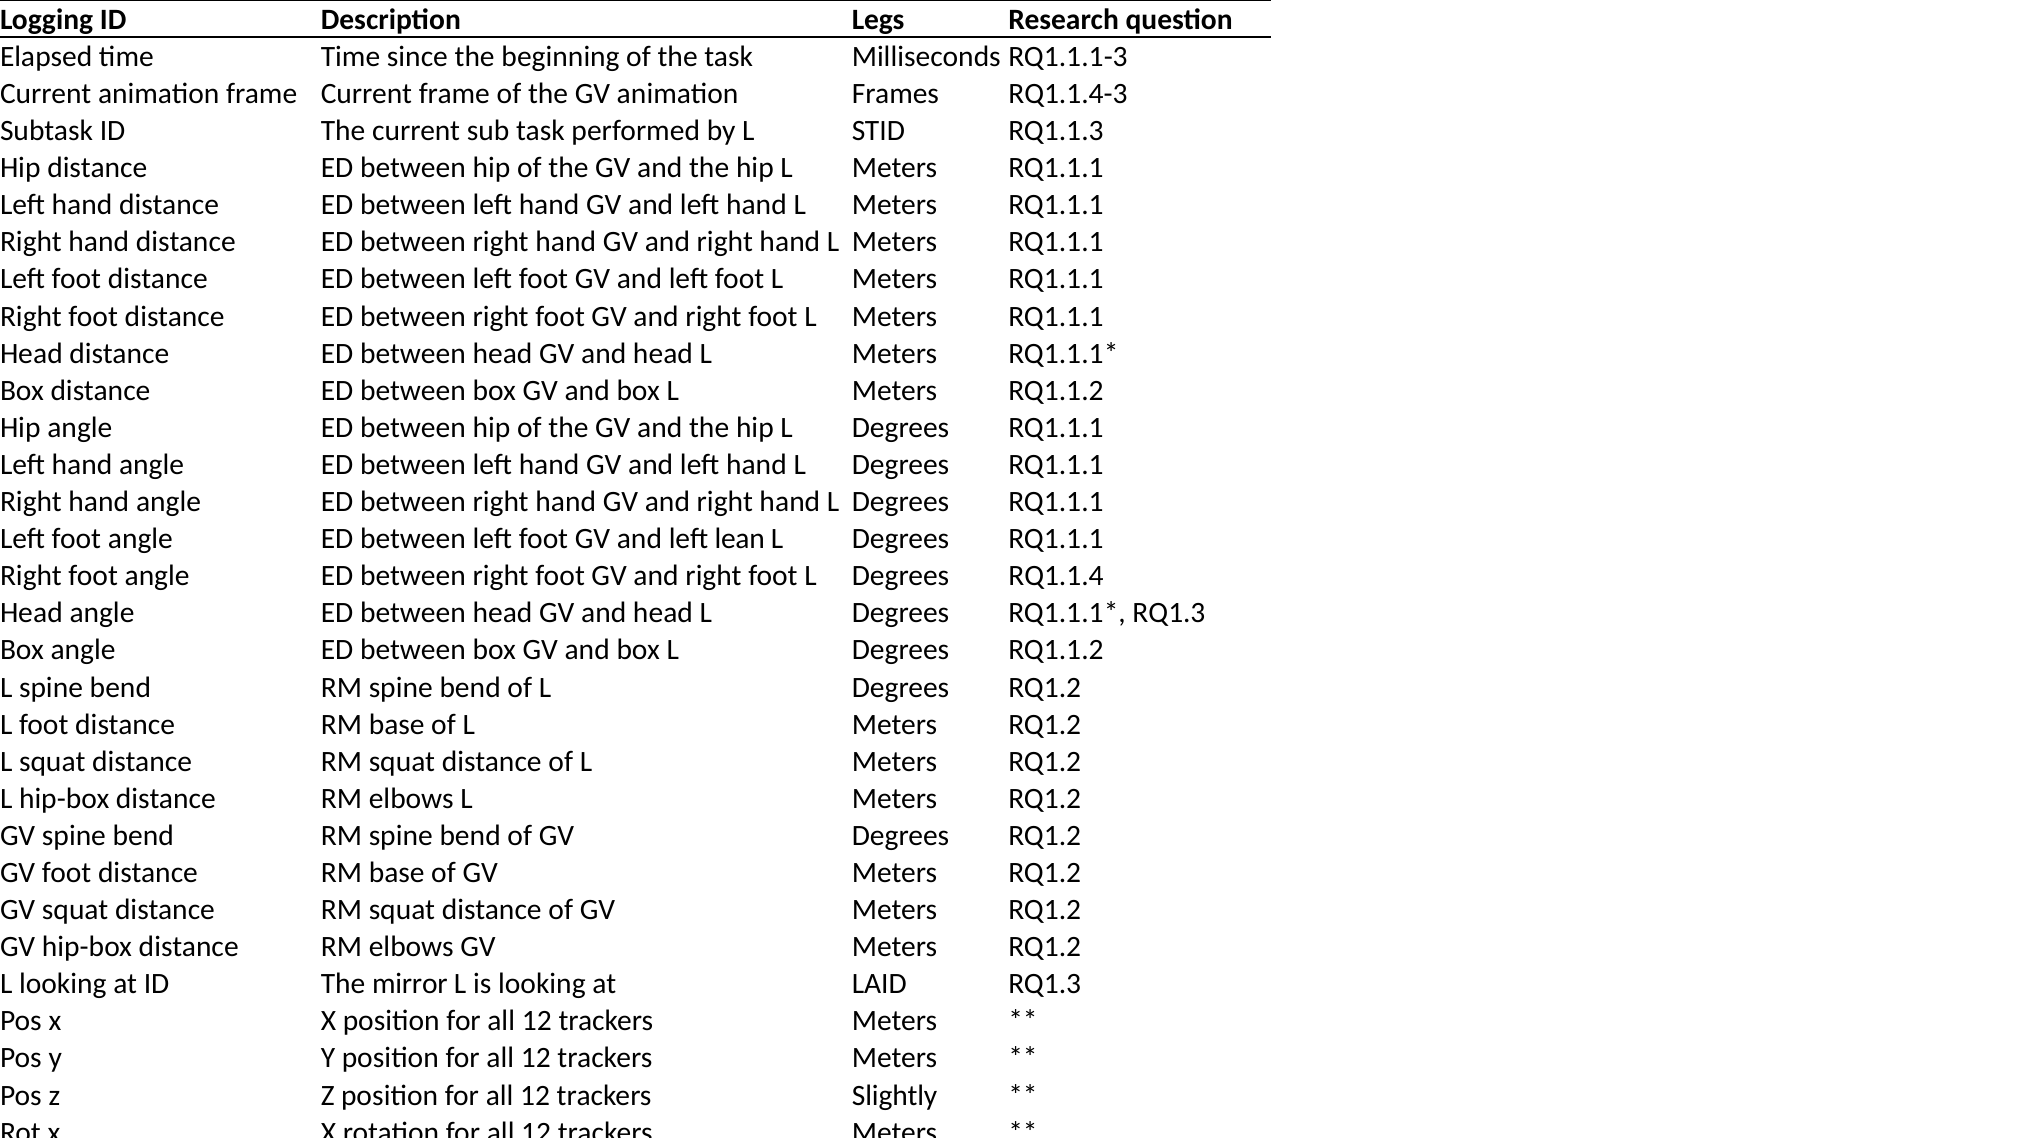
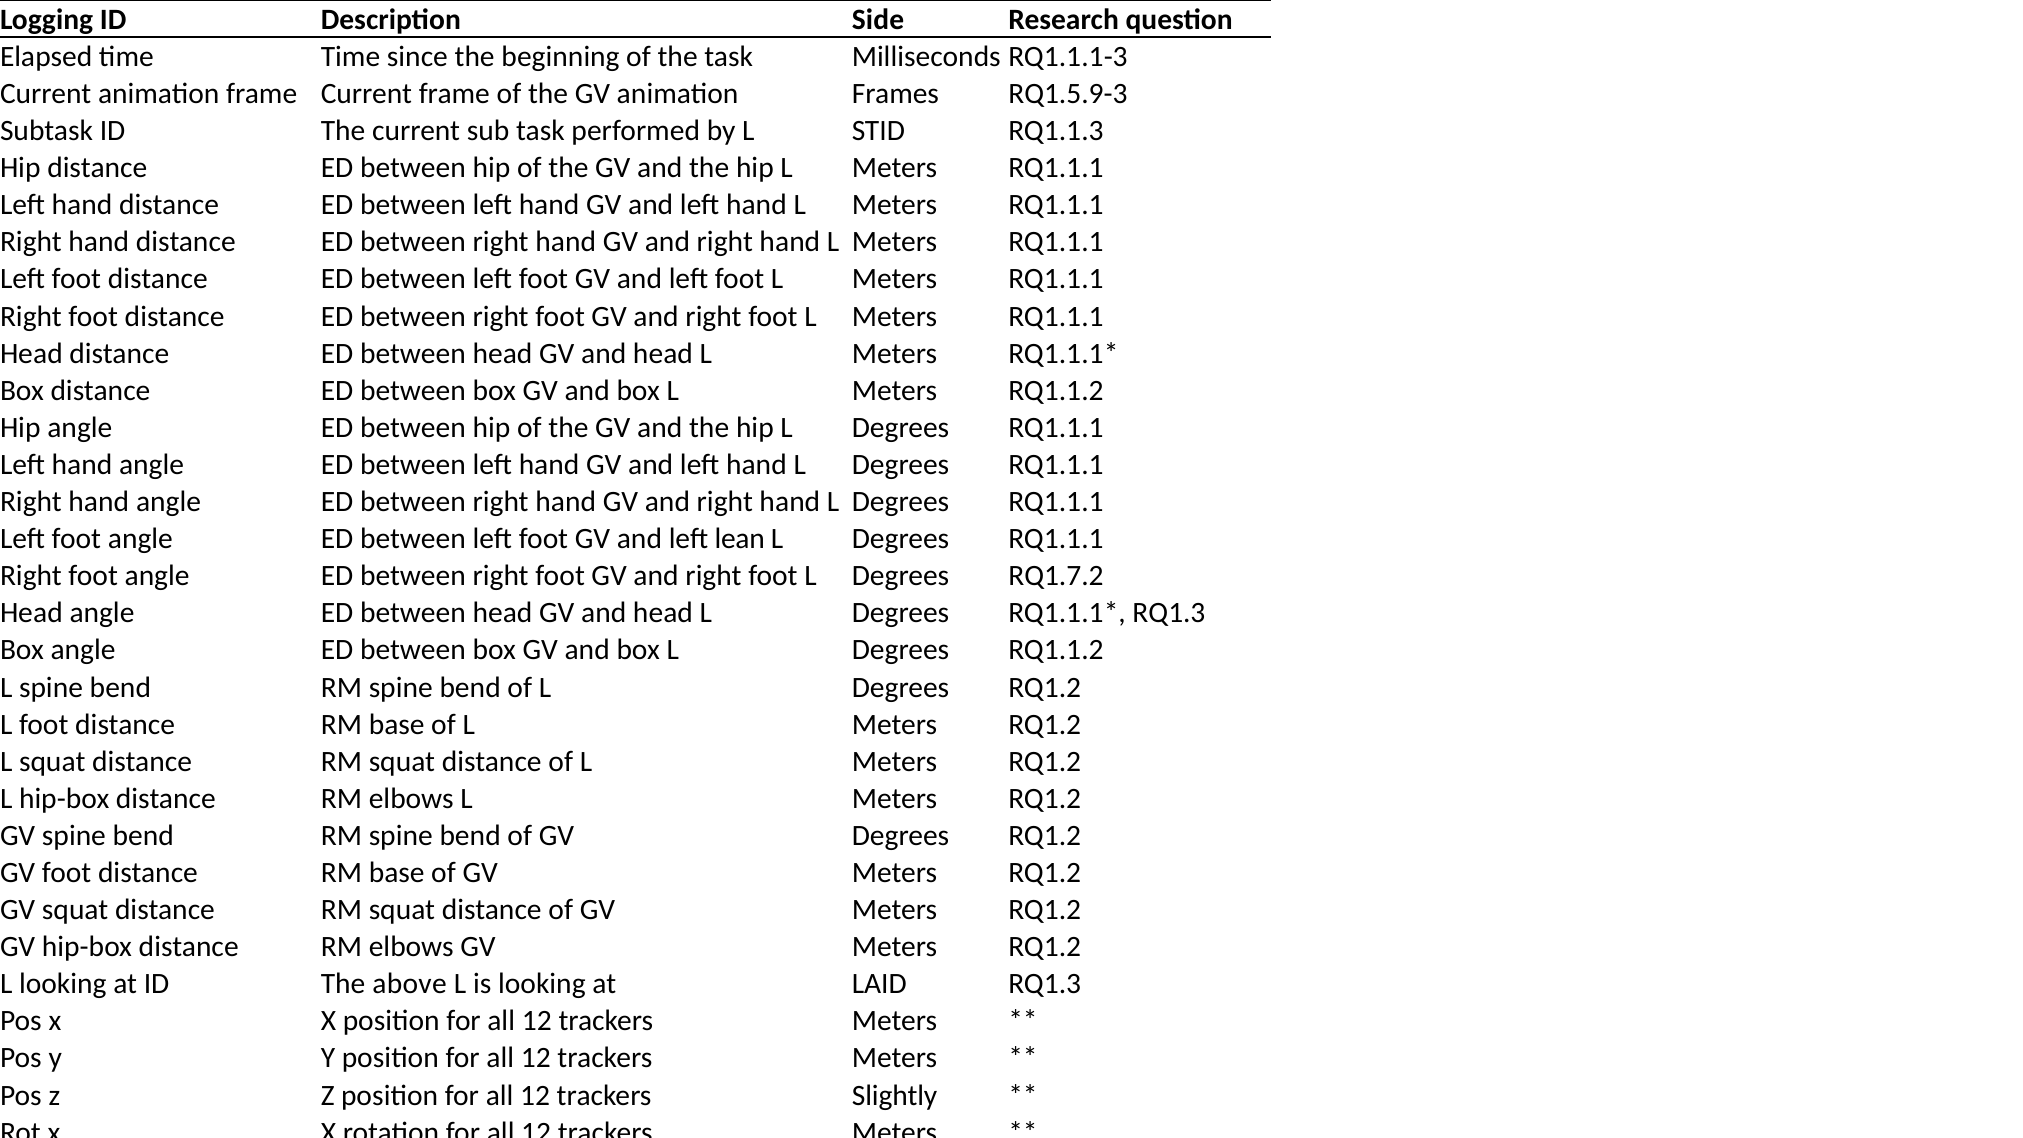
Legs: Legs -> Side
RQ1.1.4-3: RQ1.1.4-3 -> RQ1.5.9-3
RQ1.1.4: RQ1.1.4 -> RQ1.7.2
mirror: mirror -> above
